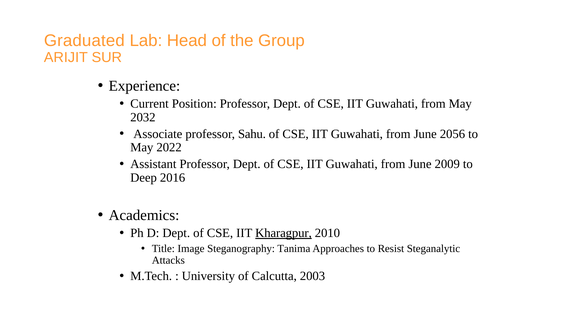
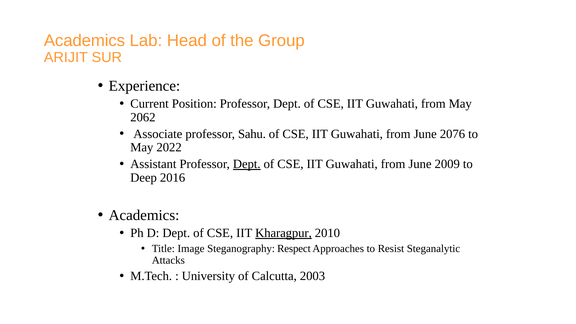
Graduated at (84, 41): Graduated -> Academics
2032: 2032 -> 2062
2056: 2056 -> 2076
Dept at (247, 164) underline: none -> present
Tanima: Tanima -> Respect
